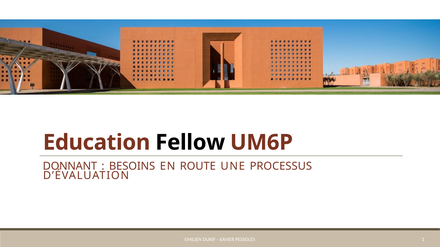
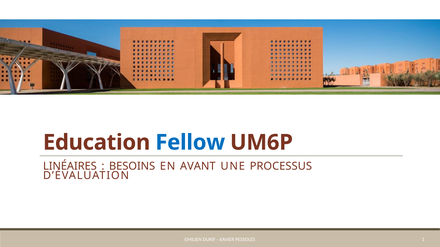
Fellow colour: black -> blue
DONNANT: DONNANT -> LINÉAIRES
ROUTE: ROUTE -> AVANT
